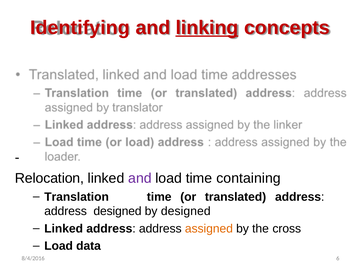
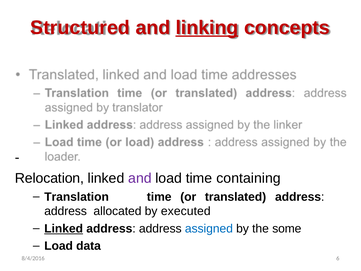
Identifying: Identifying -> Structured
address designed: designed -> allocated
by designed: designed -> executed
Linked at (64, 228) underline: none -> present
assigned at (209, 228) colour: orange -> blue
cross: cross -> some
